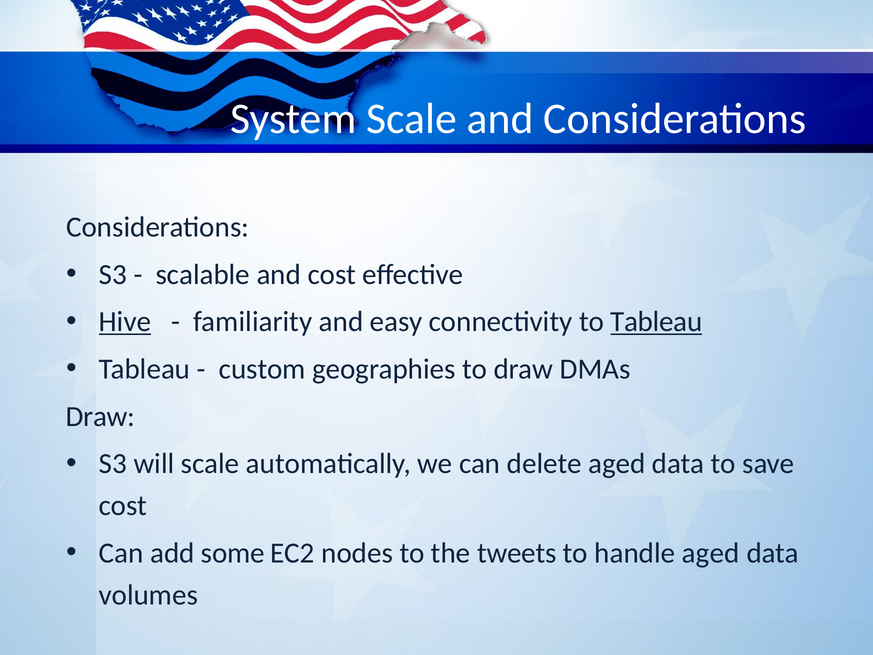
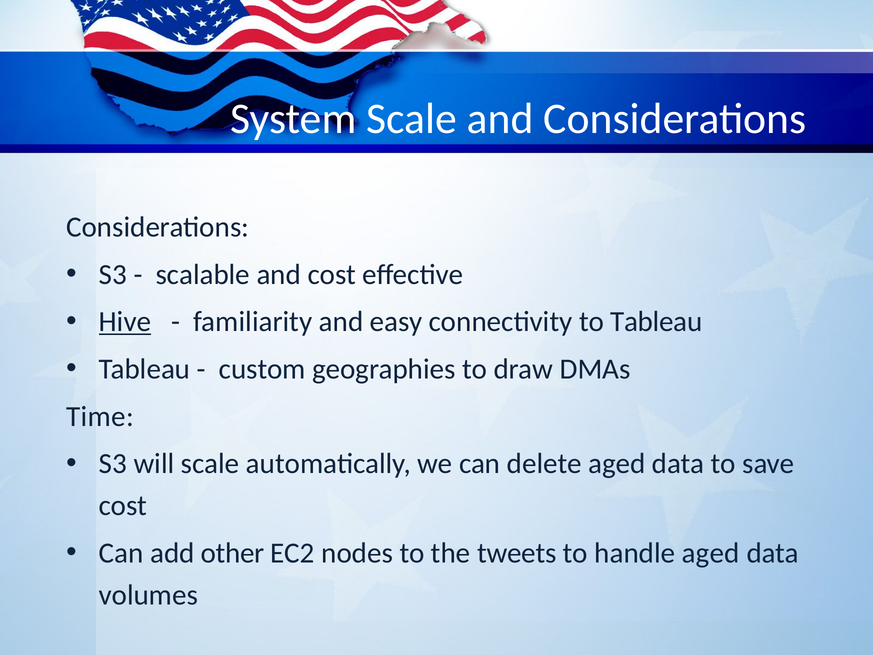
Tableau at (656, 322) underline: present -> none
Draw at (100, 416): Draw -> Time
some: some -> other
